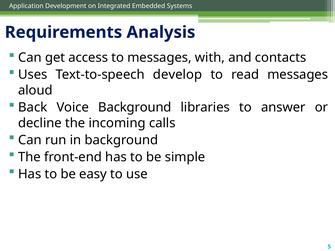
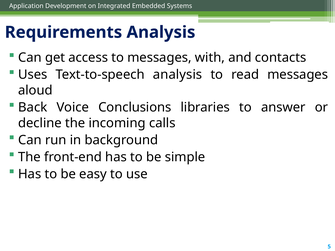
Text-to-speech develop: develop -> analysis
Voice Background: Background -> Conclusions
